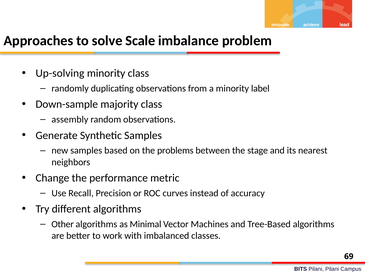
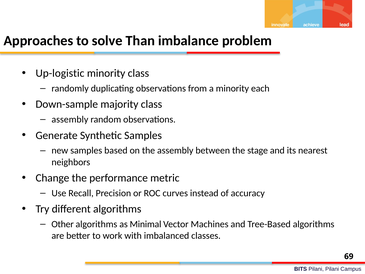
Scale: Scale -> Than
Up-solving: Up-solving -> Up-logistic
label: label -> each
the problems: problems -> assembly
